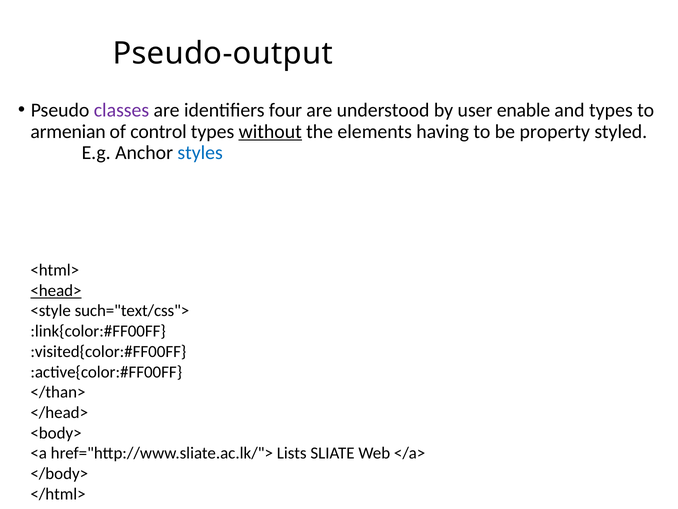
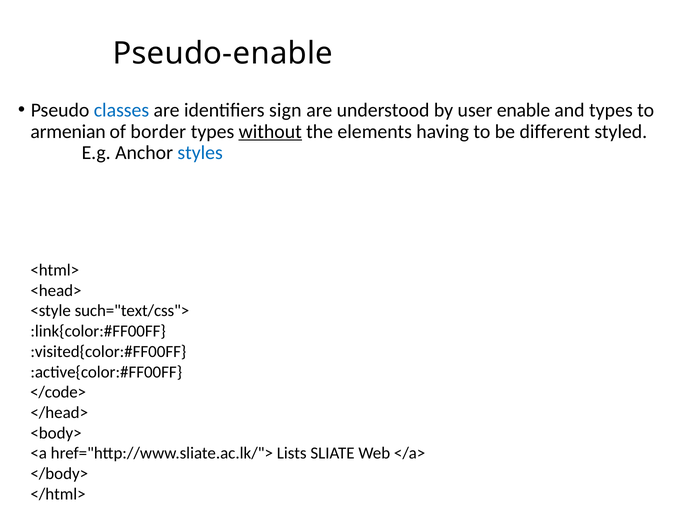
Pseudo-output: Pseudo-output -> Pseudo-enable
classes colour: purple -> blue
four: four -> sign
control: control -> border
property: property -> different
<head> underline: present -> none
</than>: </than> -> </code>
